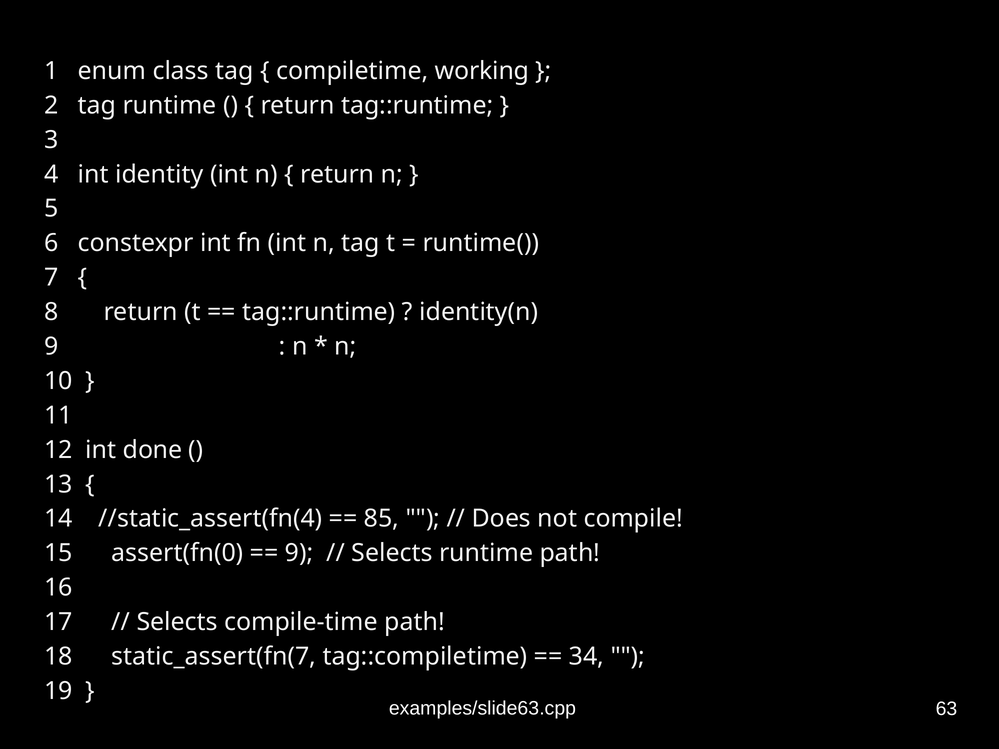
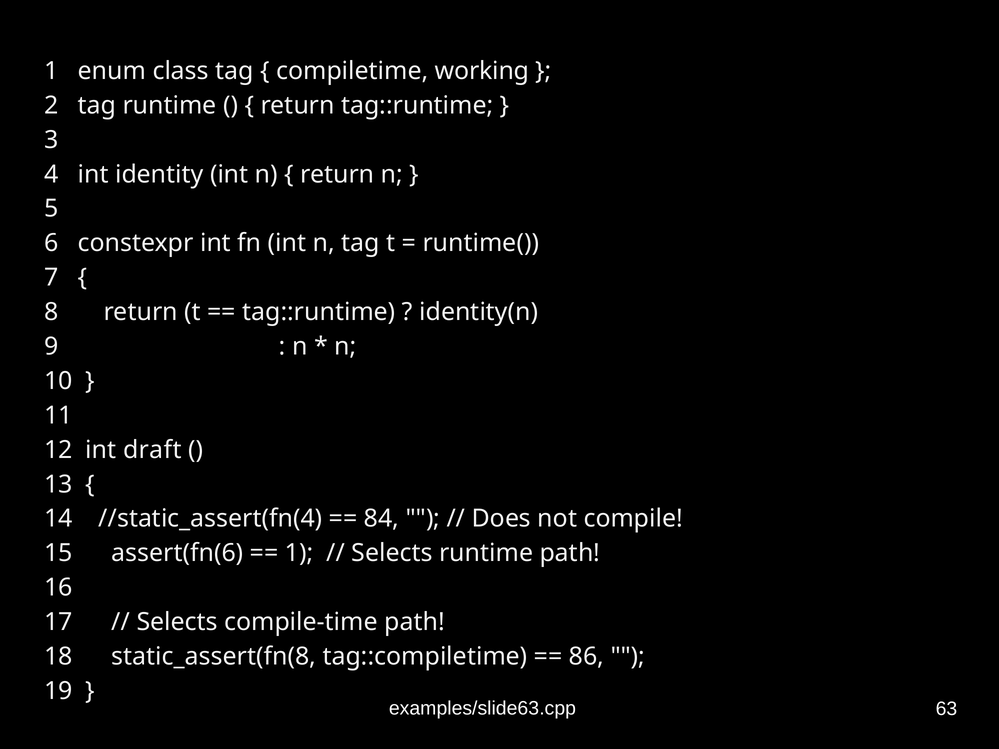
done: done -> draft
85: 85 -> 84
assert(fn(0: assert(fn(0 -> assert(fn(6
9 at (299, 553): 9 -> 1
static_assert(fn(7: static_assert(fn(7 -> static_assert(fn(8
34: 34 -> 86
